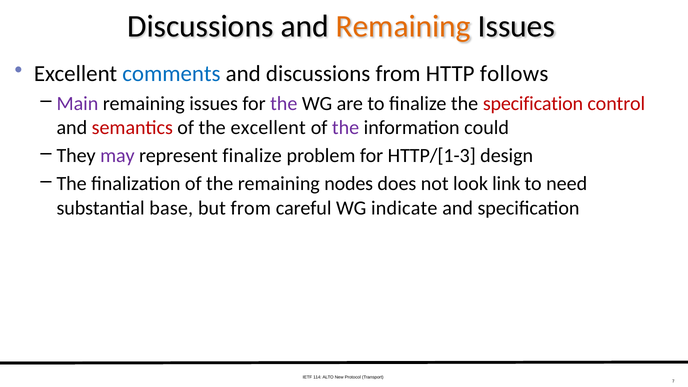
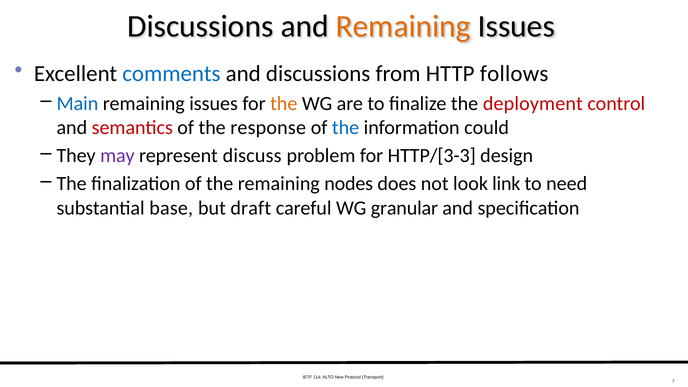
Main colour: purple -> blue
the at (284, 103) colour: purple -> orange
the specification: specification -> deployment
the excellent: excellent -> response
the at (346, 128) colour: purple -> blue
represent finalize: finalize -> discuss
HTTP/[1-3: HTTP/[1-3 -> HTTP/[3-3
but from: from -> draft
indicate: indicate -> granular
